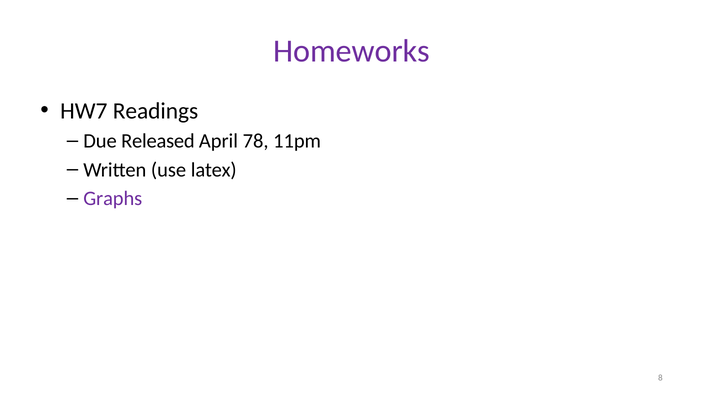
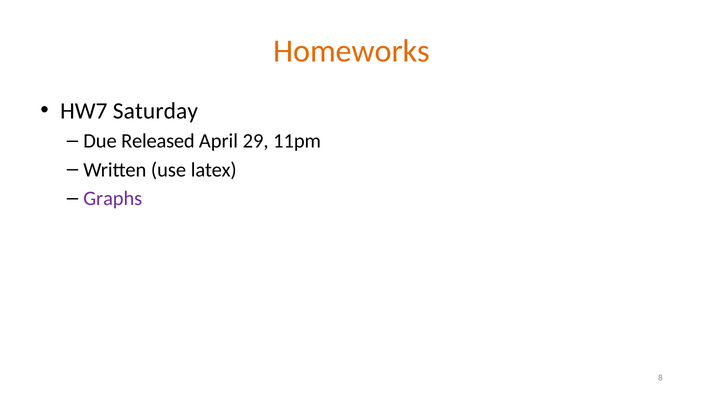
Homeworks colour: purple -> orange
Readings: Readings -> Saturday
78: 78 -> 29
